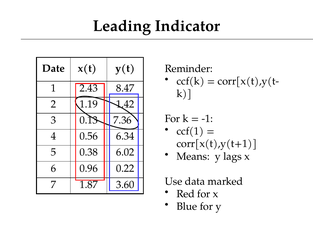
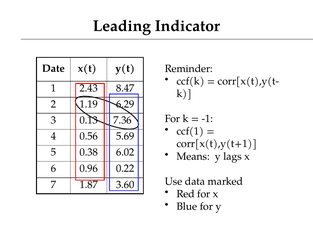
1.42: 1.42 -> 6.29
6.34: 6.34 -> 5.69
